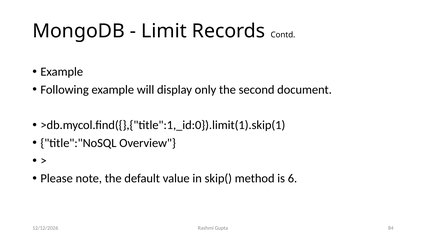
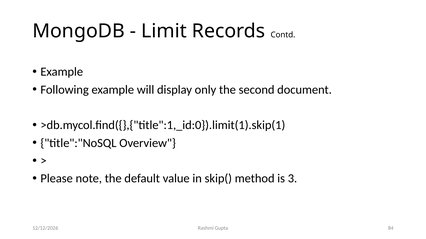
6: 6 -> 3
